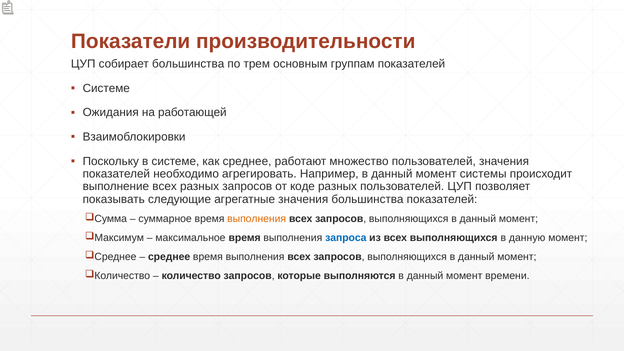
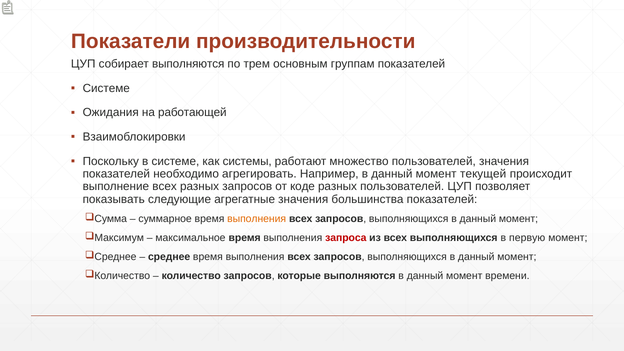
собирает большинства: большинства -> выполняются
как среднее: среднее -> системы
системы: системы -> текущей
запроса colour: blue -> red
данную: данную -> первую
